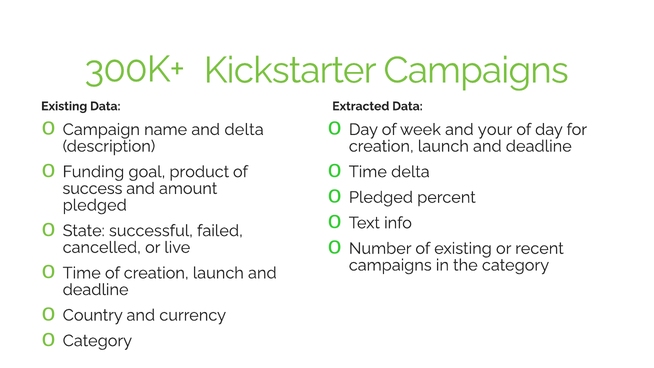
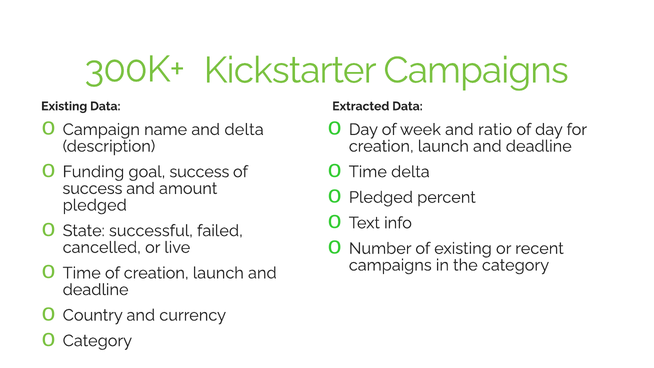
your: your -> ratio
goal product: product -> success
